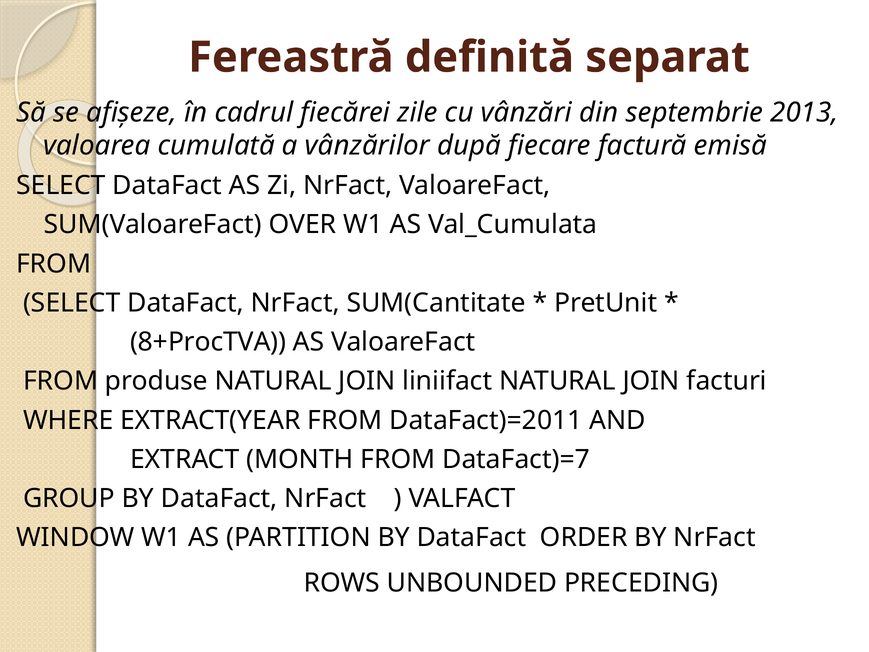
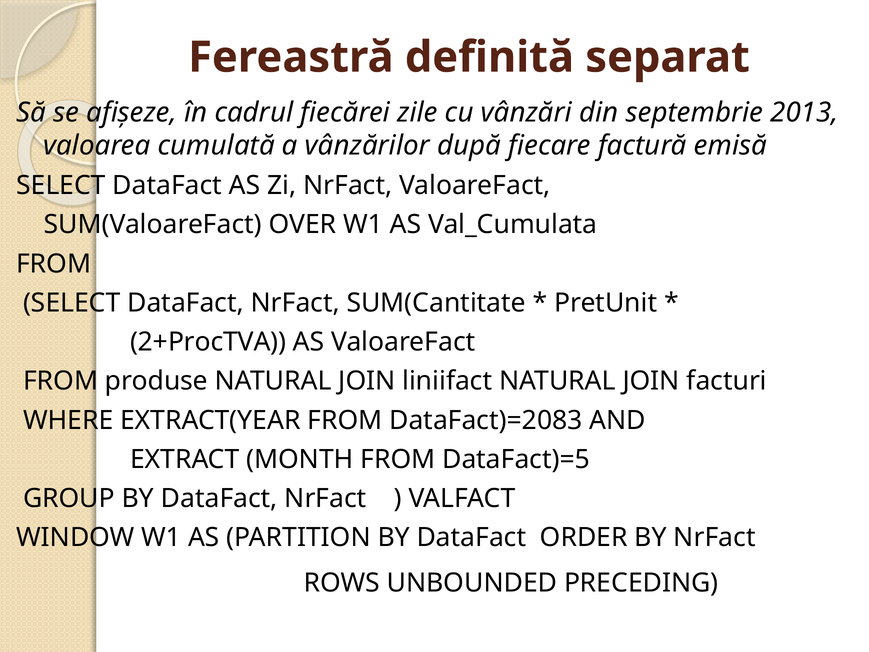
8+ProcTVA: 8+ProcTVA -> 2+ProcTVA
DataFact)=2011: DataFact)=2011 -> DataFact)=2083
DataFact)=7: DataFact)=7 -> DataFact)=5
